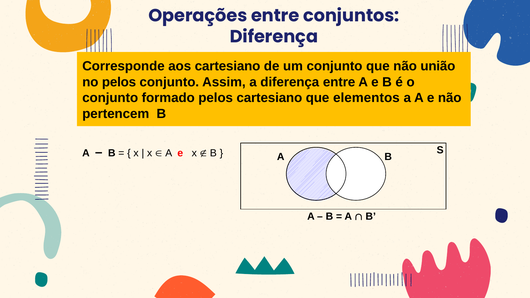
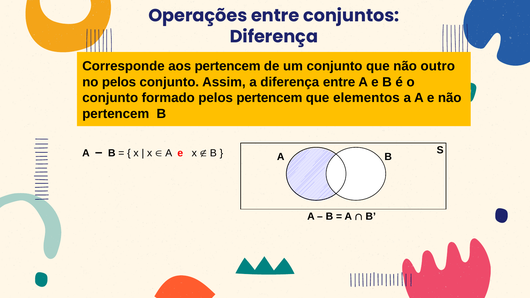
aos cartesiano: cartesiano -> pertencem
união: união -> outro
pelos cartesiano: cartesiano -> pertencem
